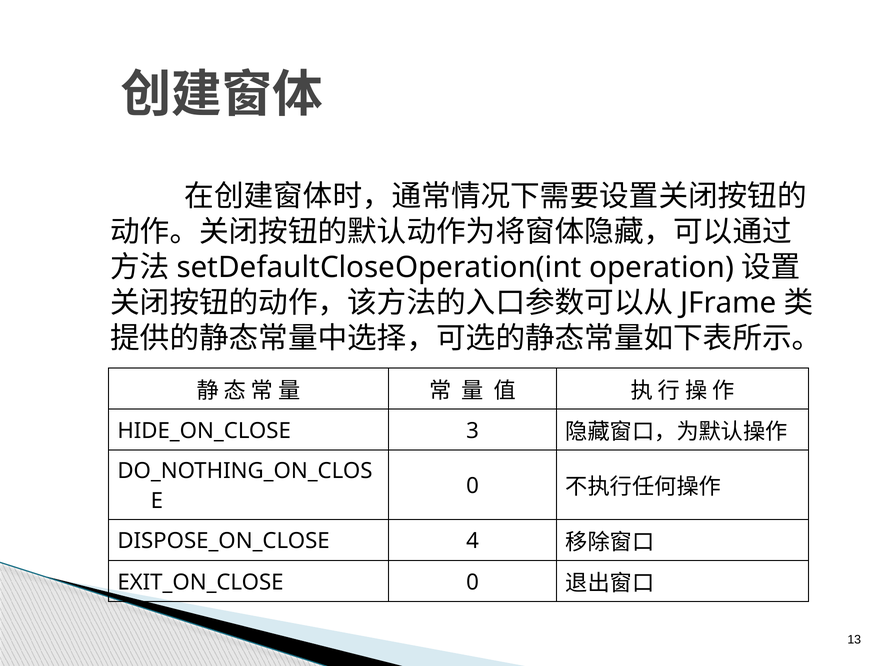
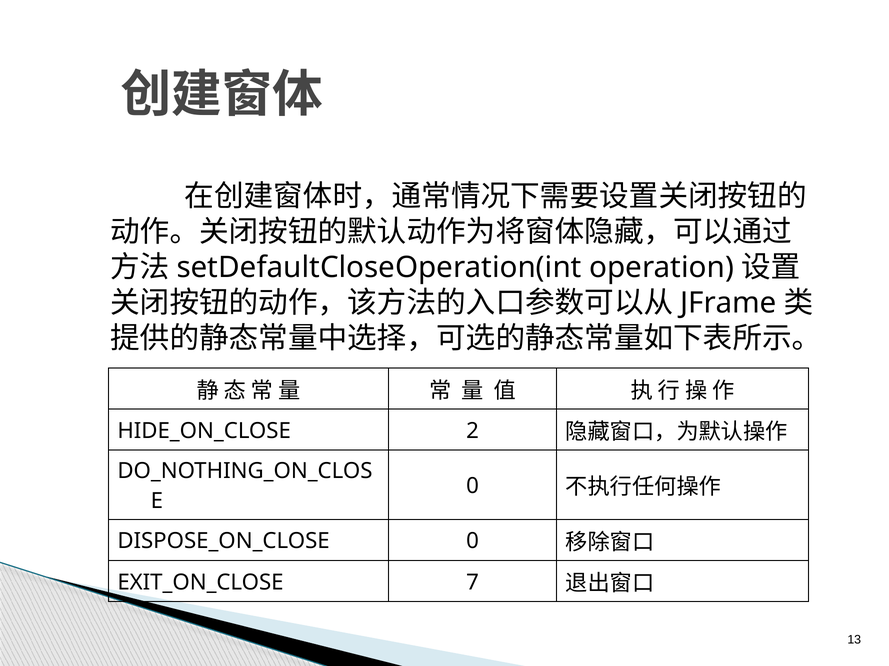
3: 3 -> 2
4 at (473, 542): 4 -> 0
0 at (473, 583): 0 -> 7
